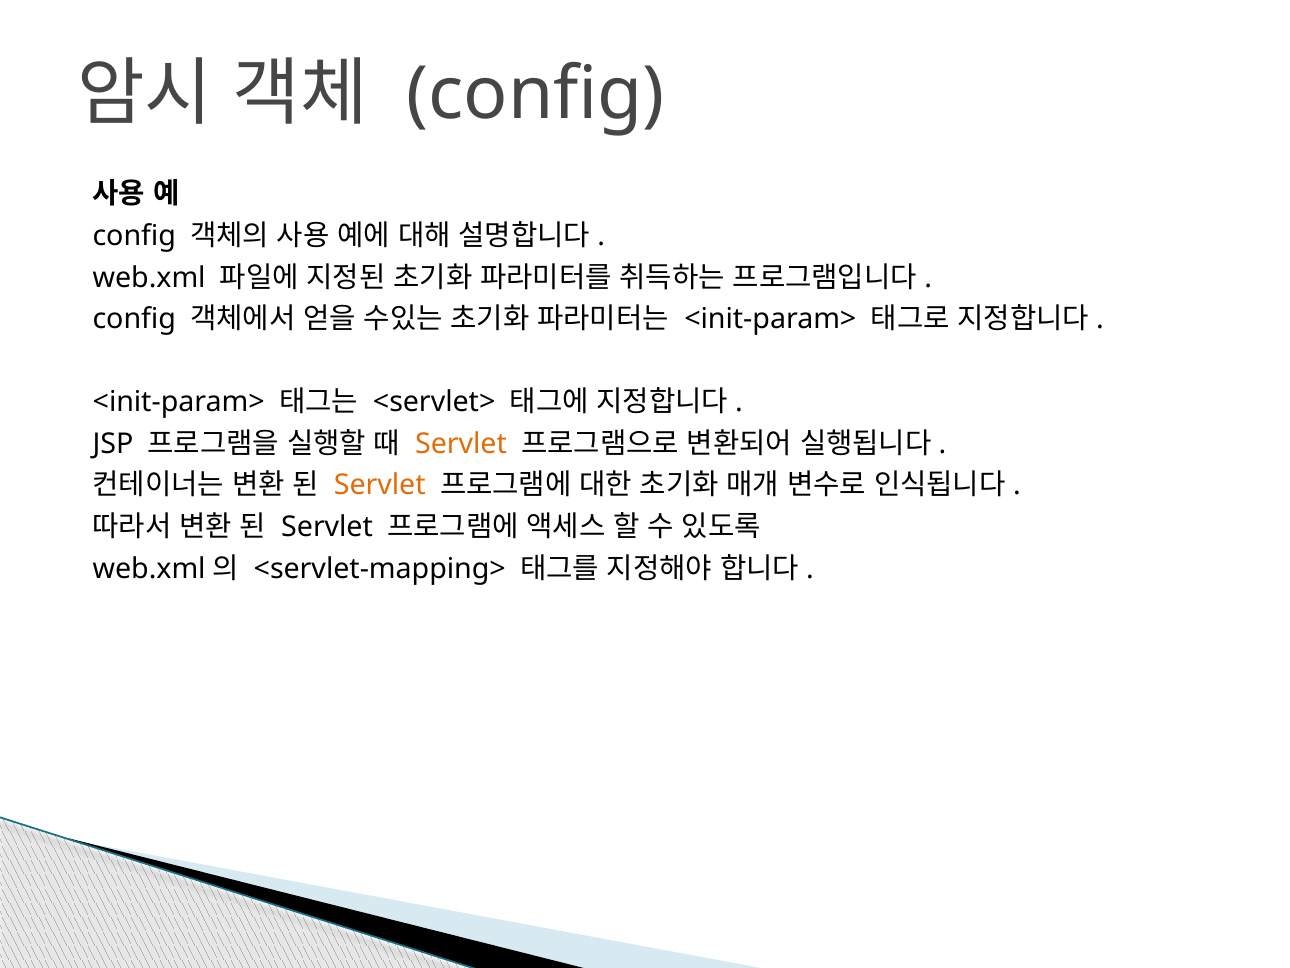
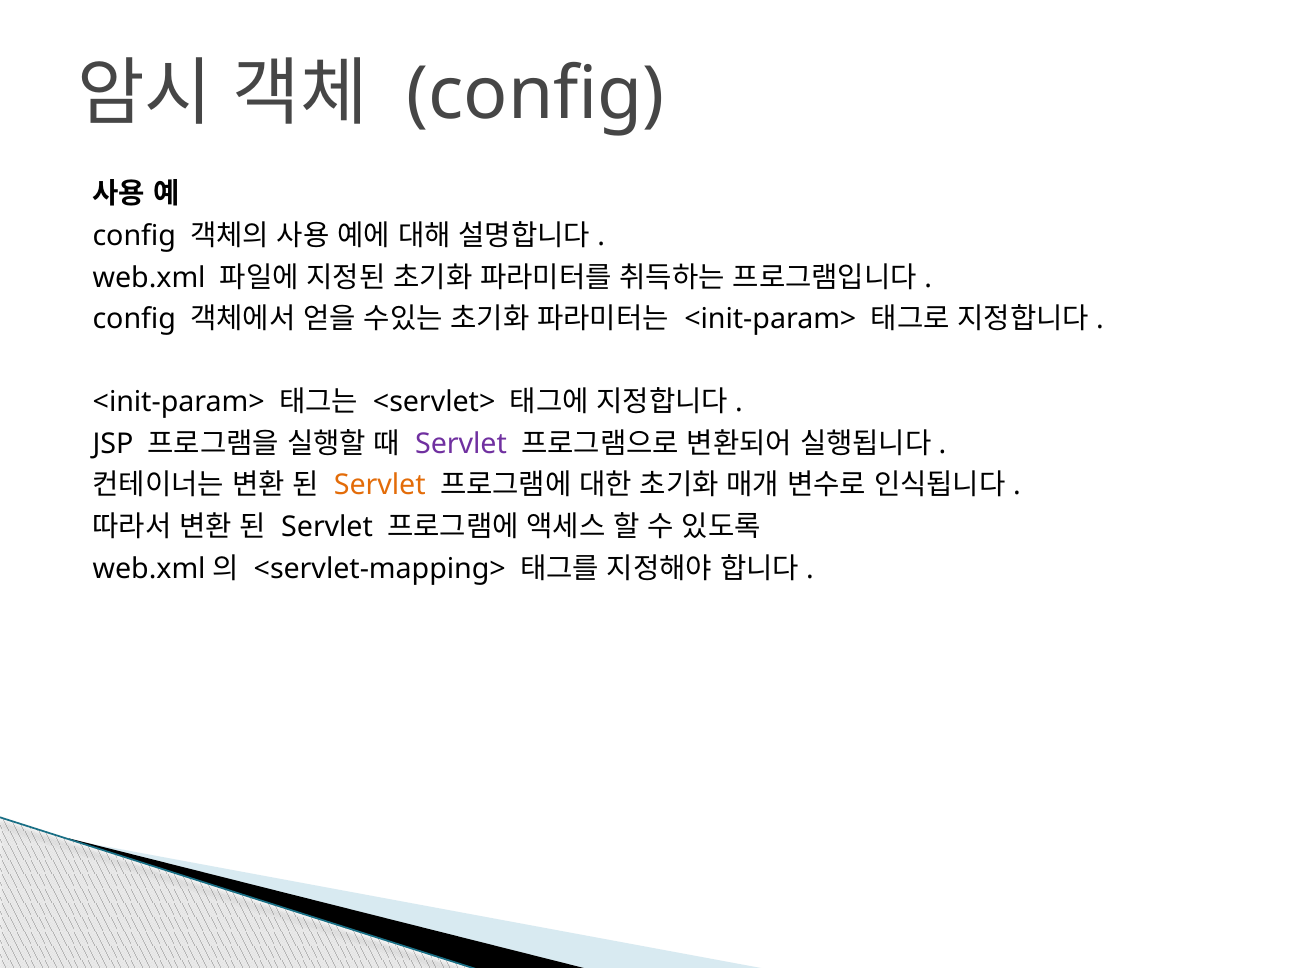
Servlet at (461, 444) colour: orange -> purple
